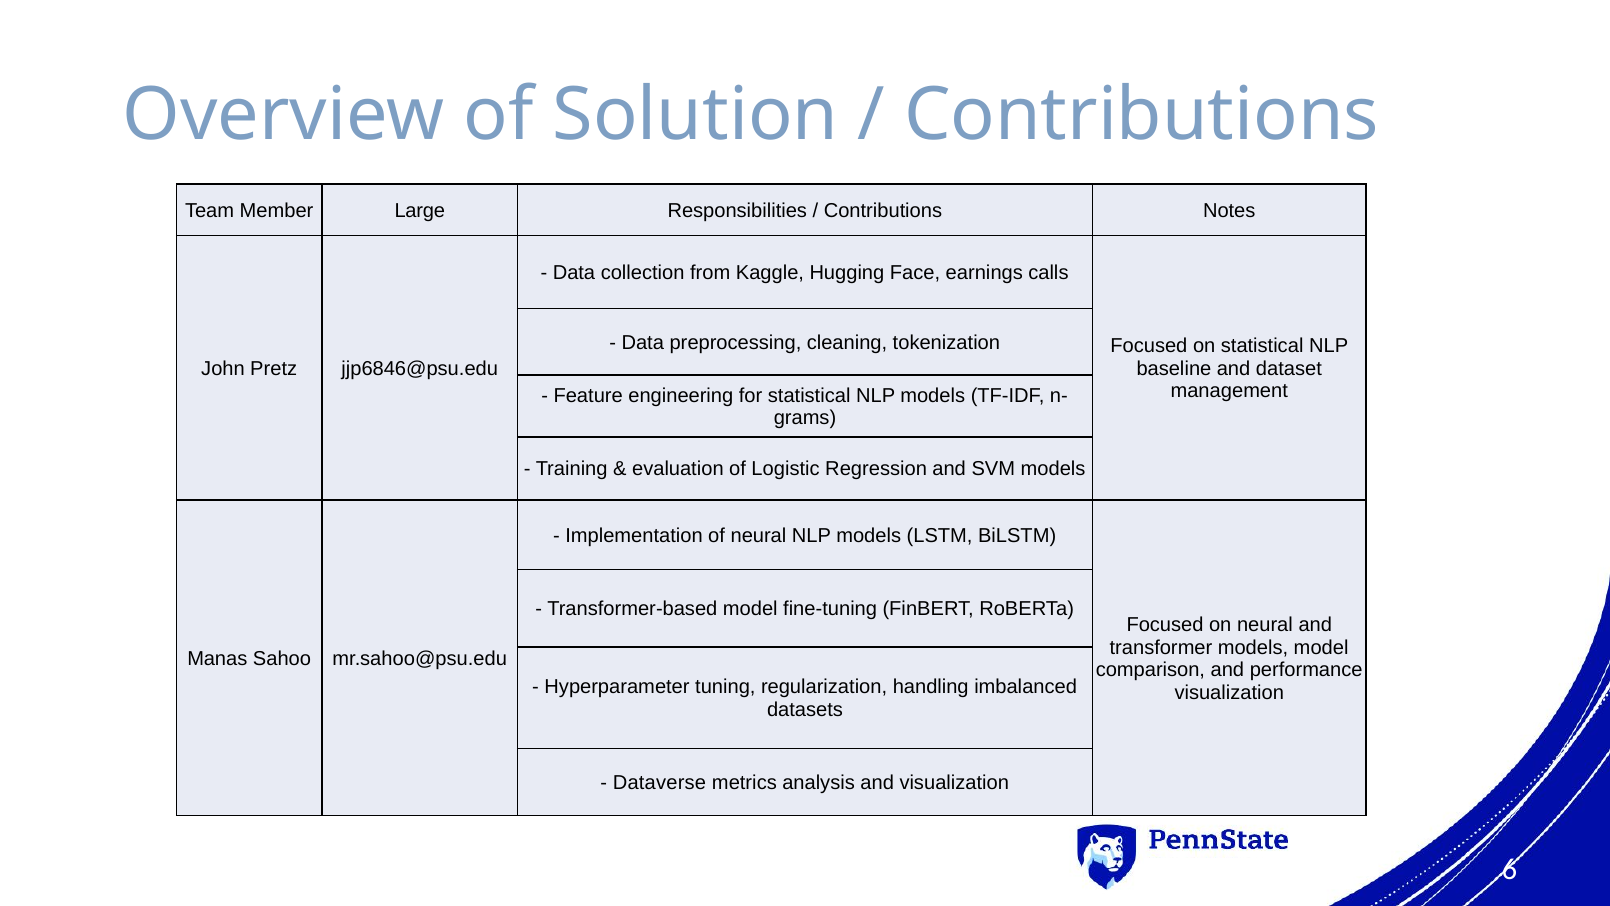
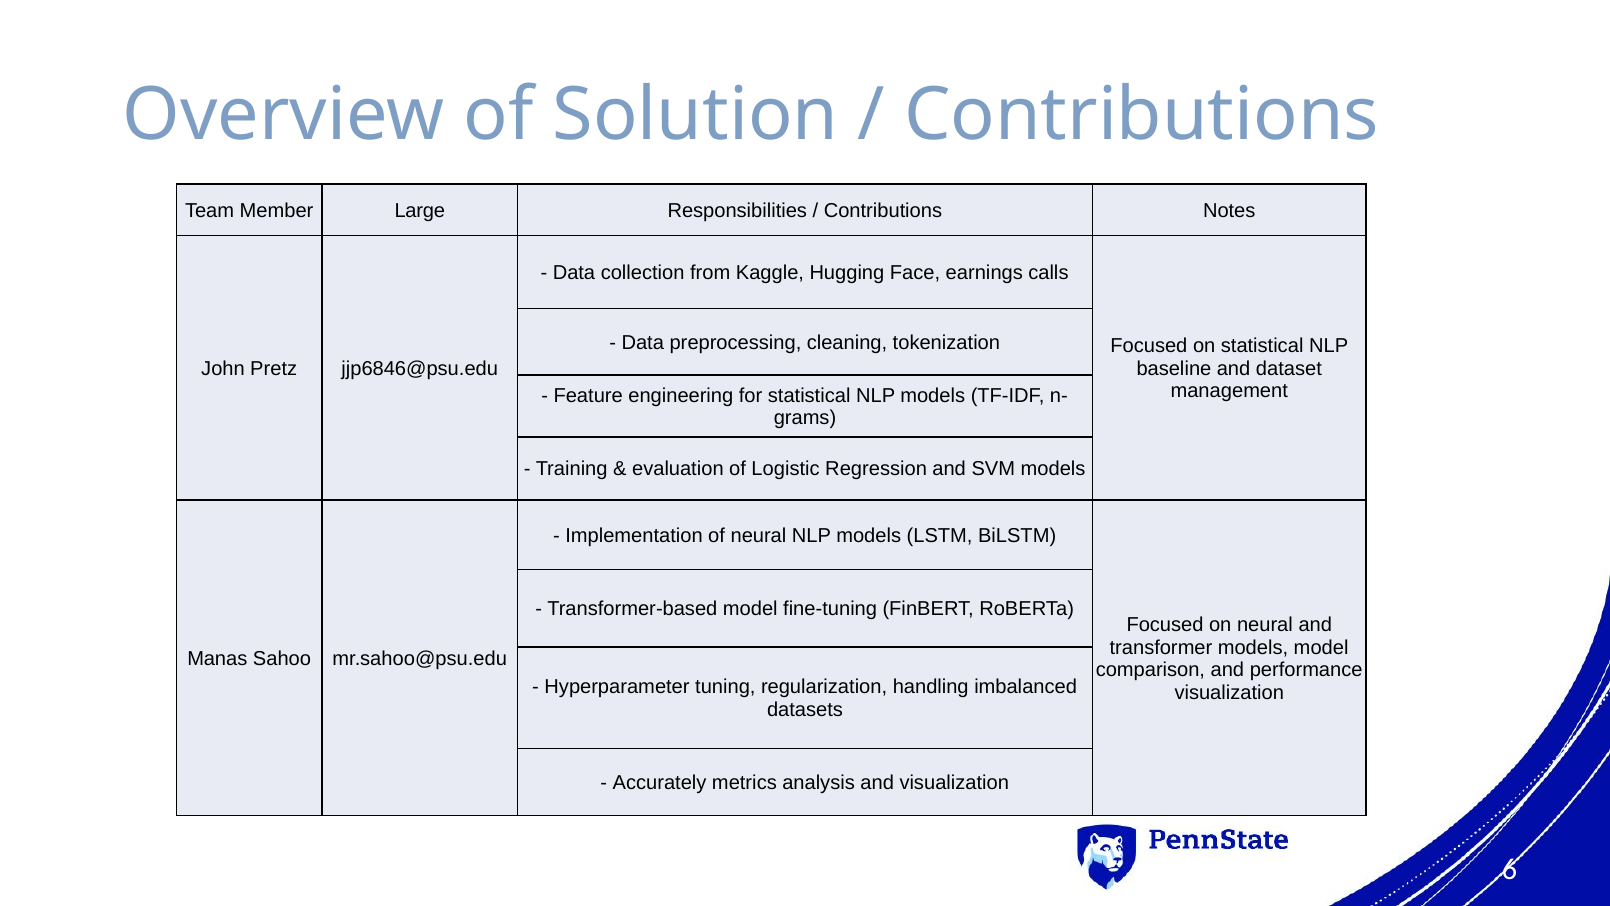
Dataverse: Dataverse -> Accurately
